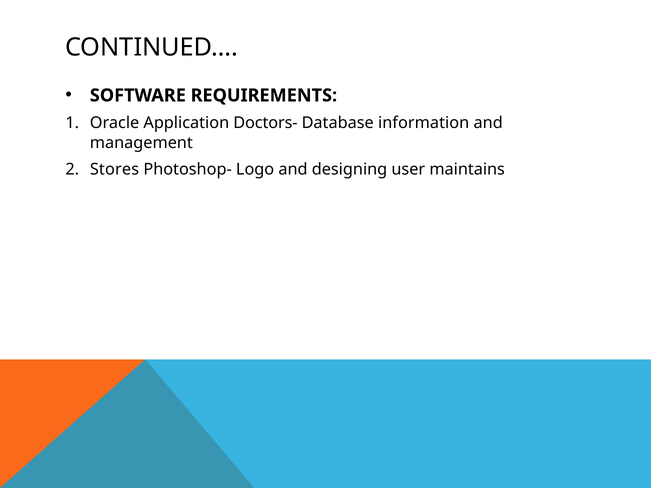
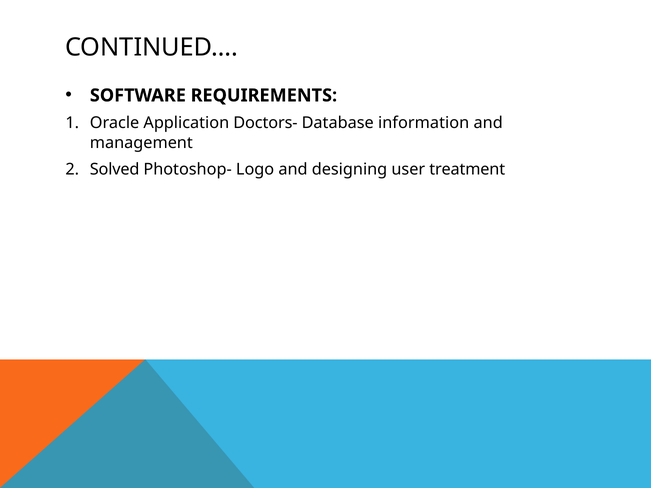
Stores: Stores -> Solved
maintains: maintains -> treatment
